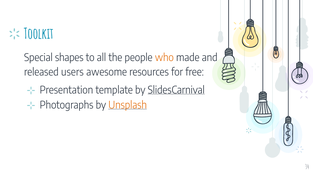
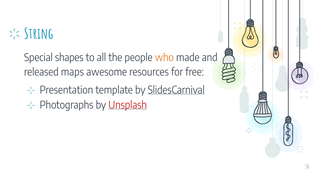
Toolkit: Toolkit -> String
users: users -> maps
Unsplash colour: orange -> red
